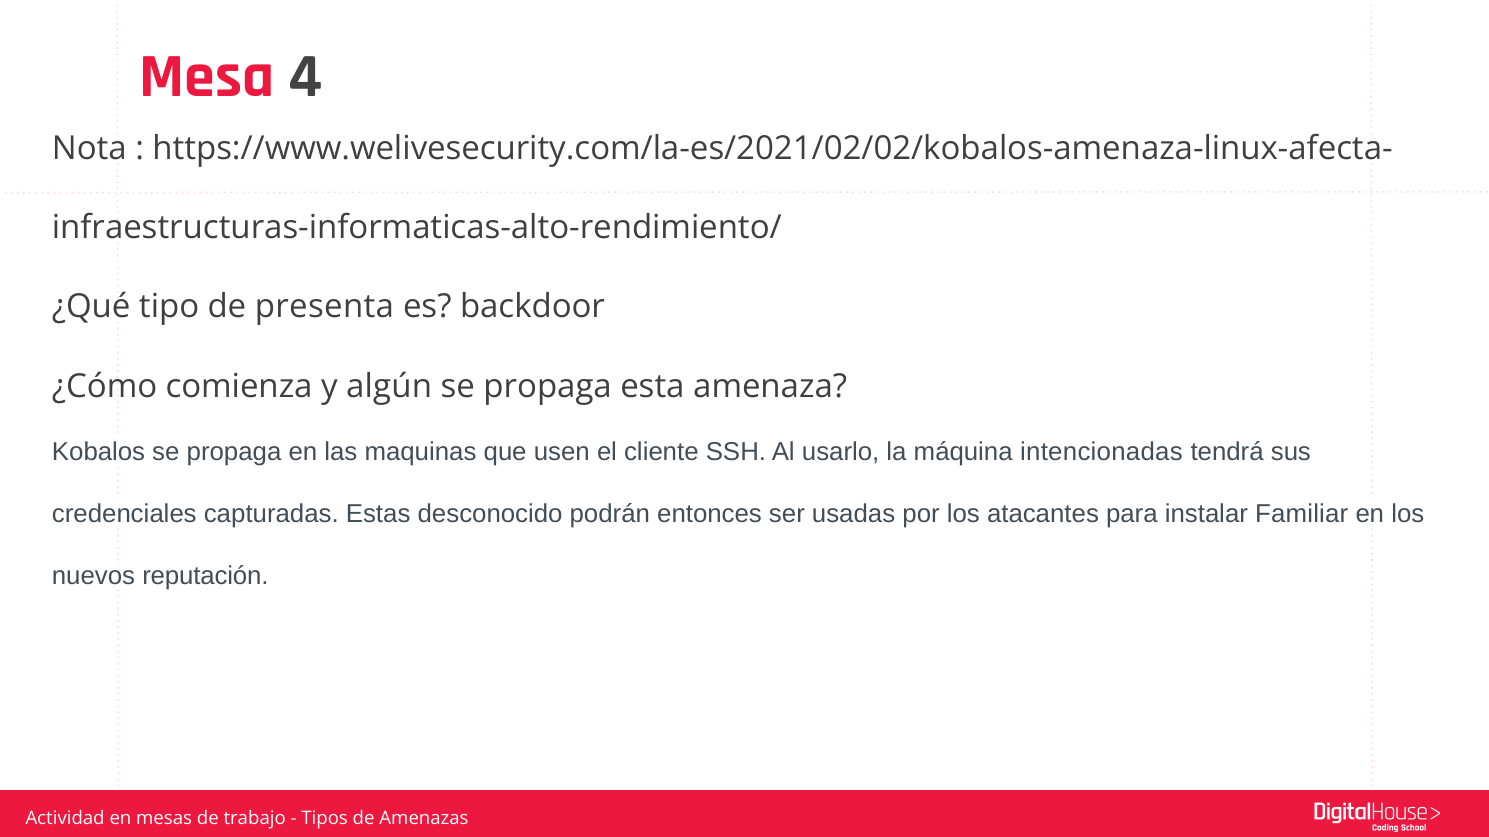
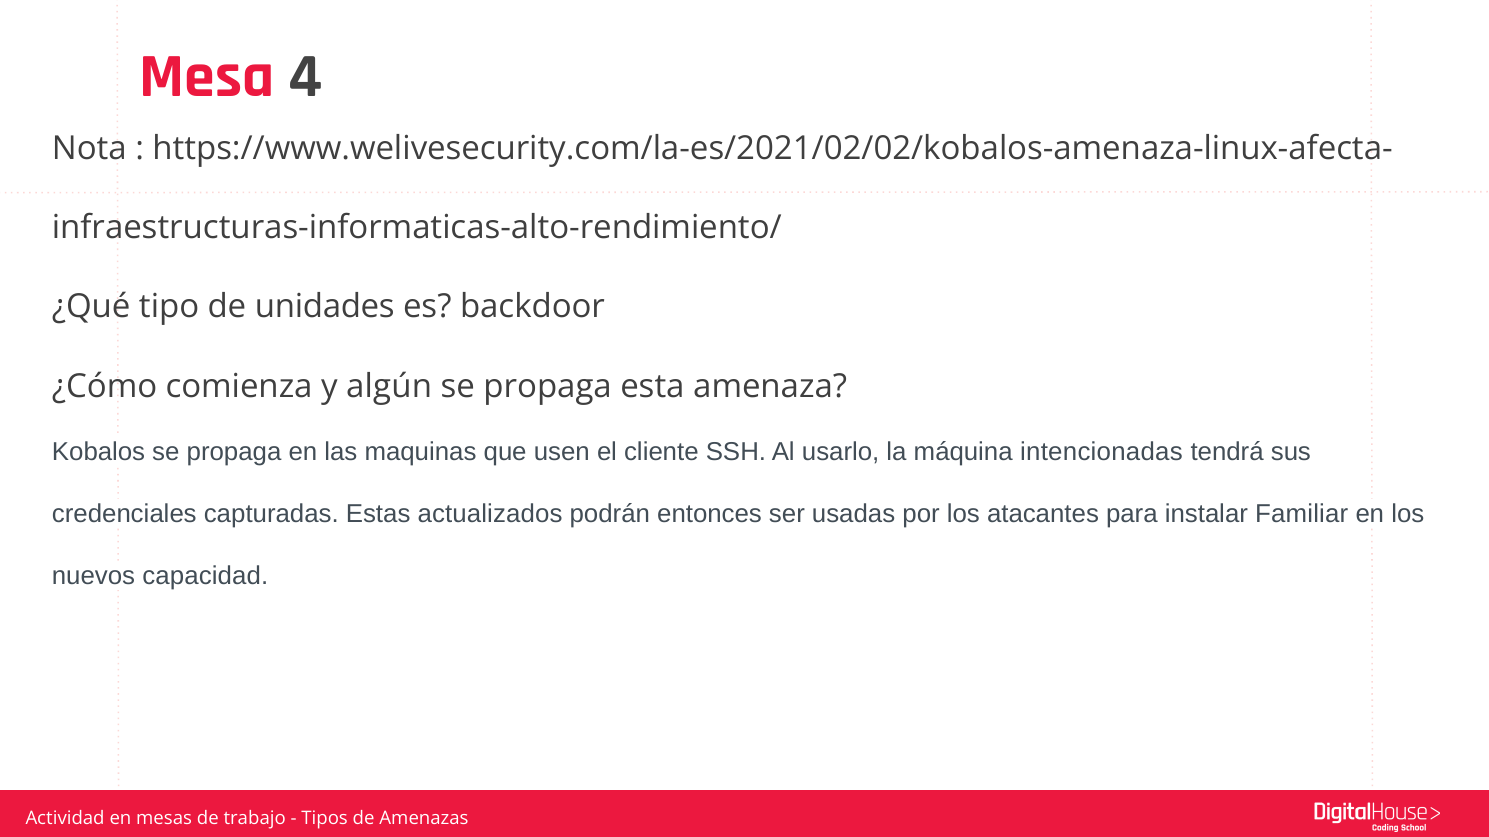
presenta: presenta -> unidades
desconocido: desconocido -> actualizados
reputación: reputación -> capacidad
